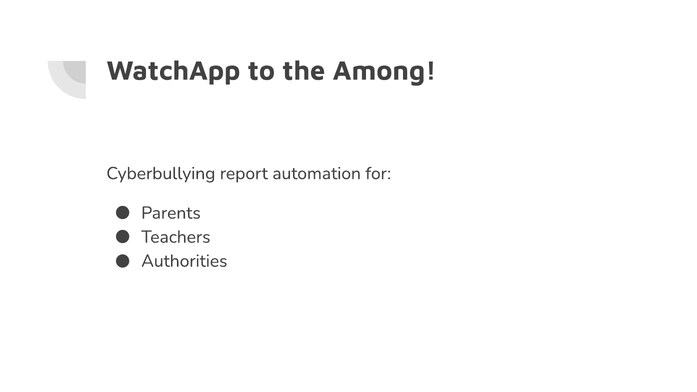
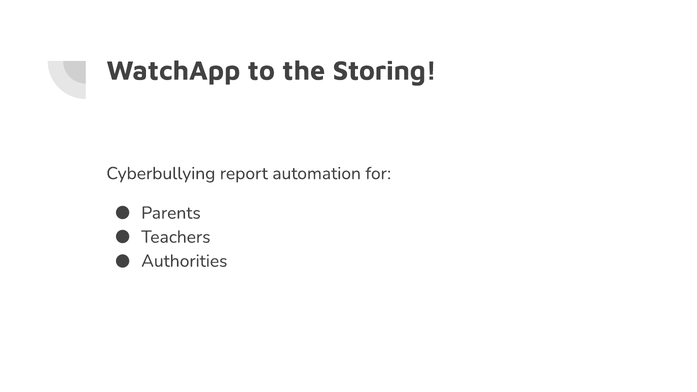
Among: Among -> Storing
